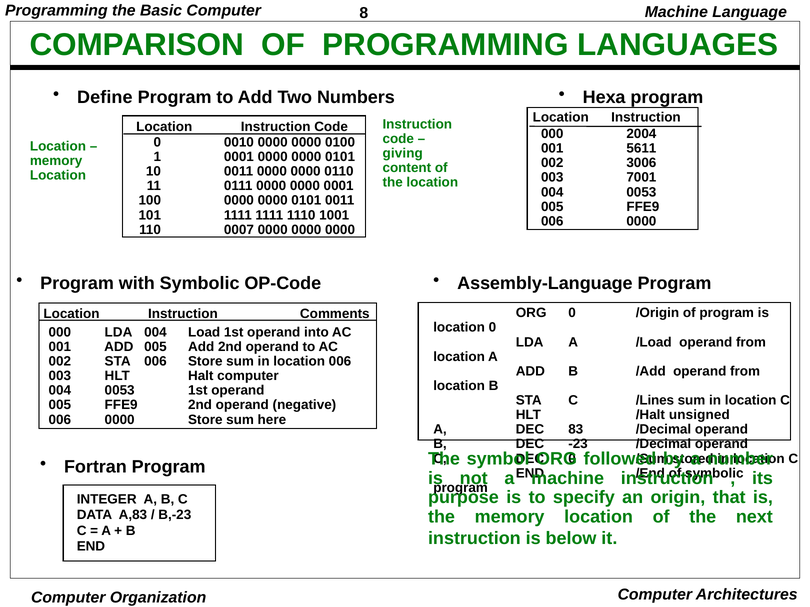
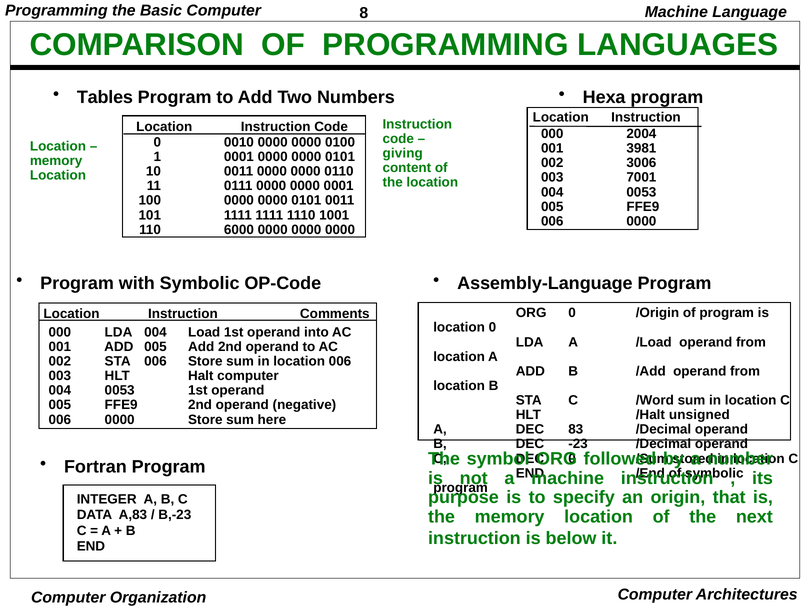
Define: Define -> Tables
5611: 5611 -> 3981
0007: 0007 -> 6000
/Lines: /Lines -> /Word
